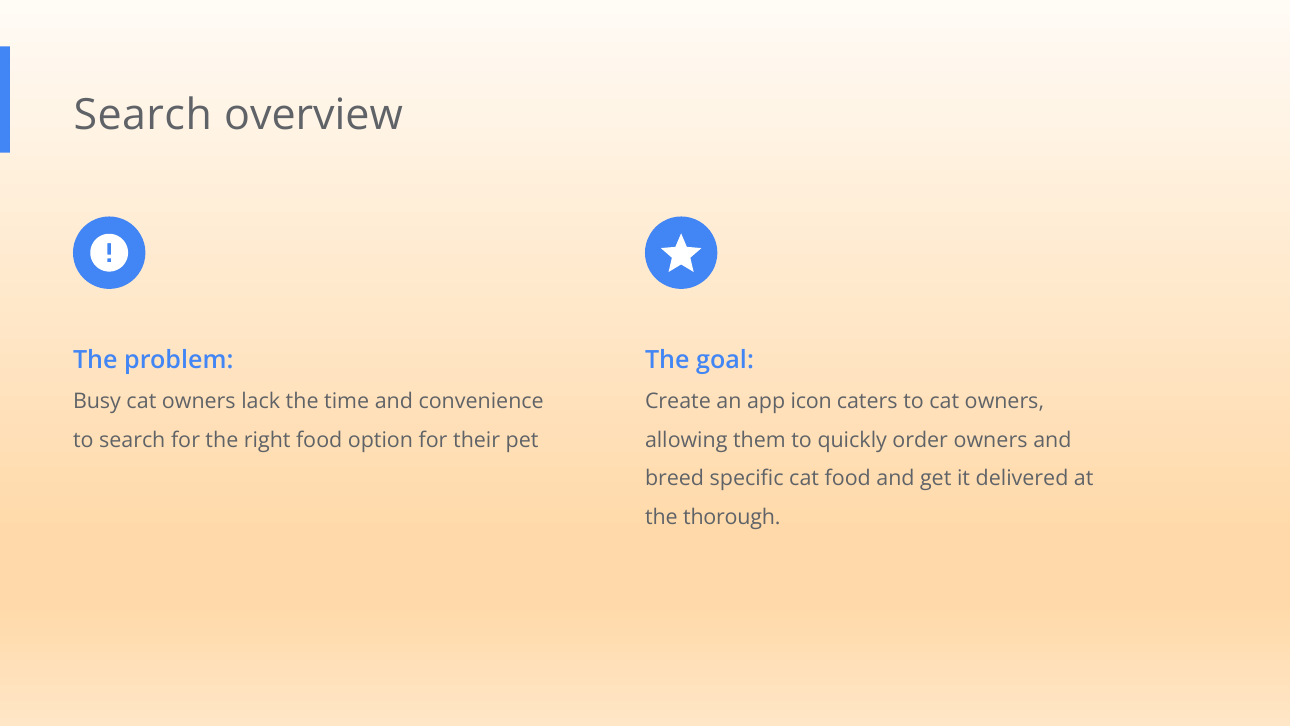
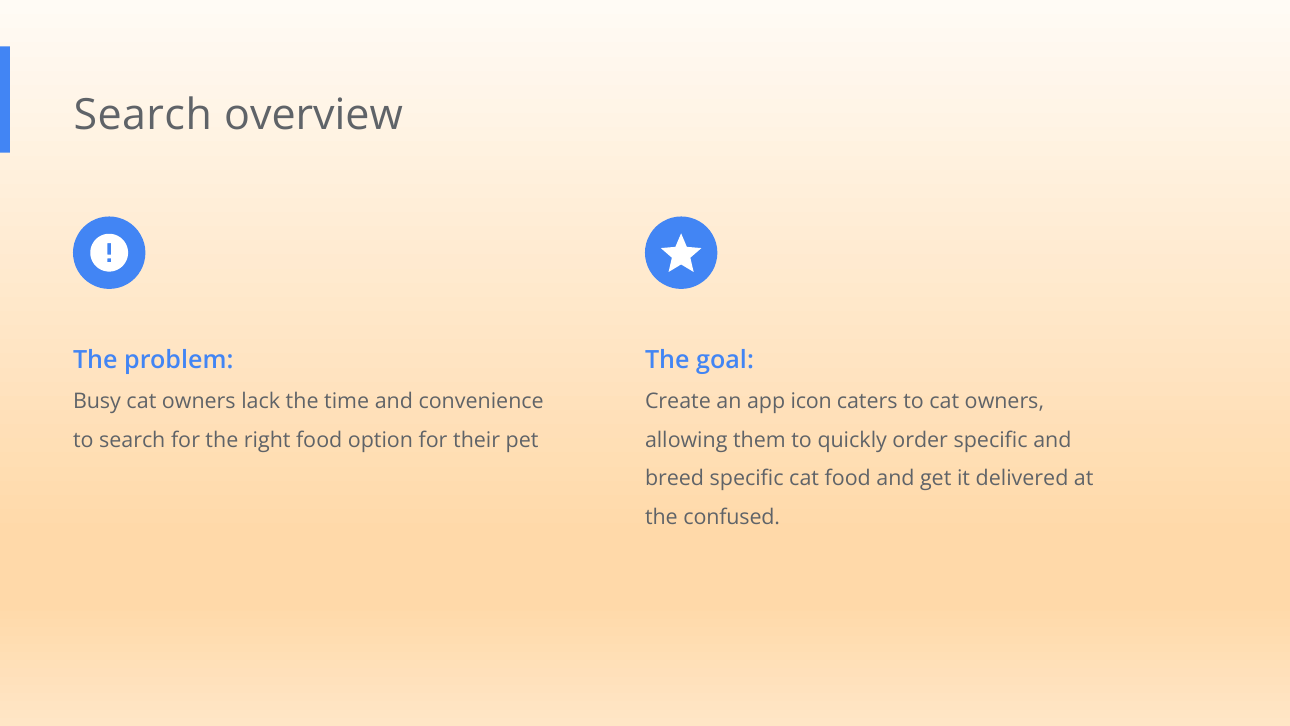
order owners: owners -> specific
thorough: thorough -> confused
